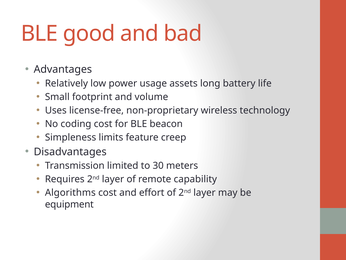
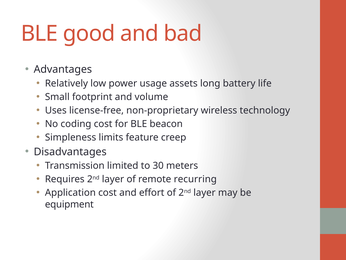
capability: capability -> recurring
Algorithms: Algorithms -> Application
